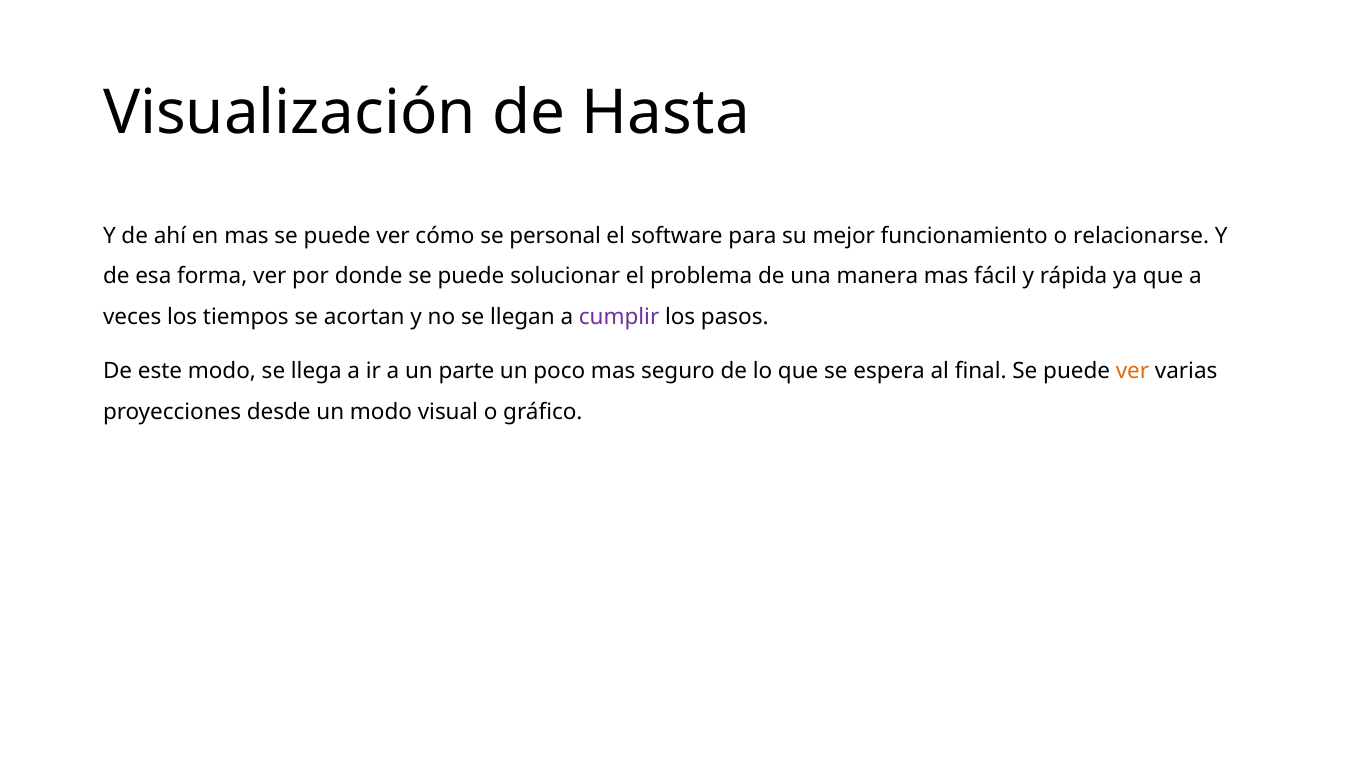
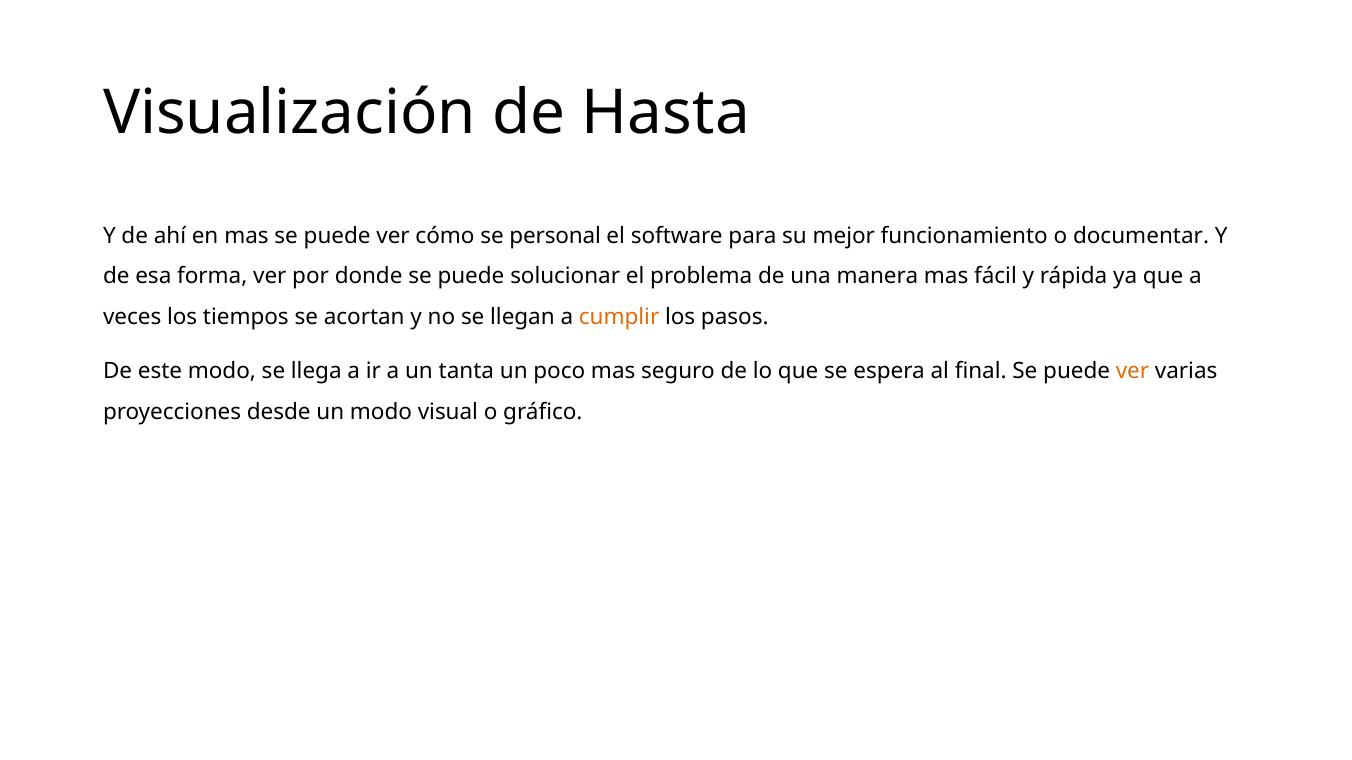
relacionarse: relacionarse -> documentar
cumplir colour: purple -> orange
parte: parte -> tanta
